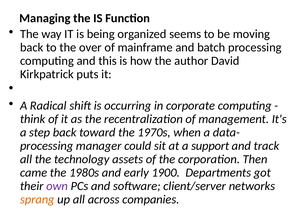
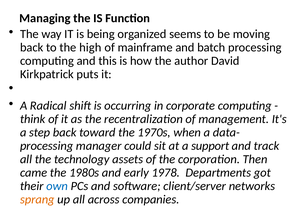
over: over -> high
1900: 1900 -> 1978
own colour: purple -> blue
